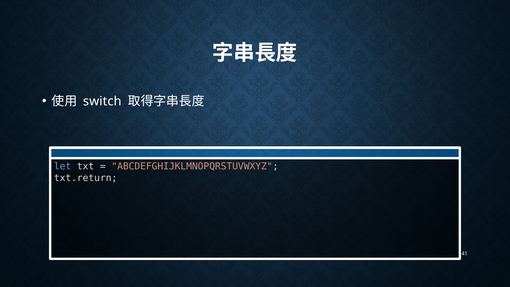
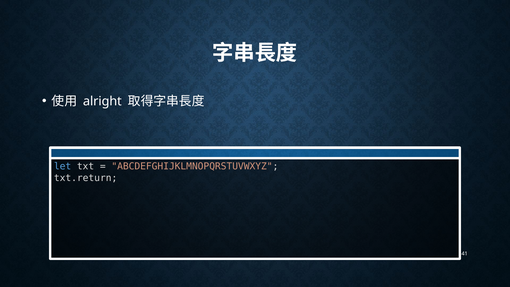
switch: switch -> alright
